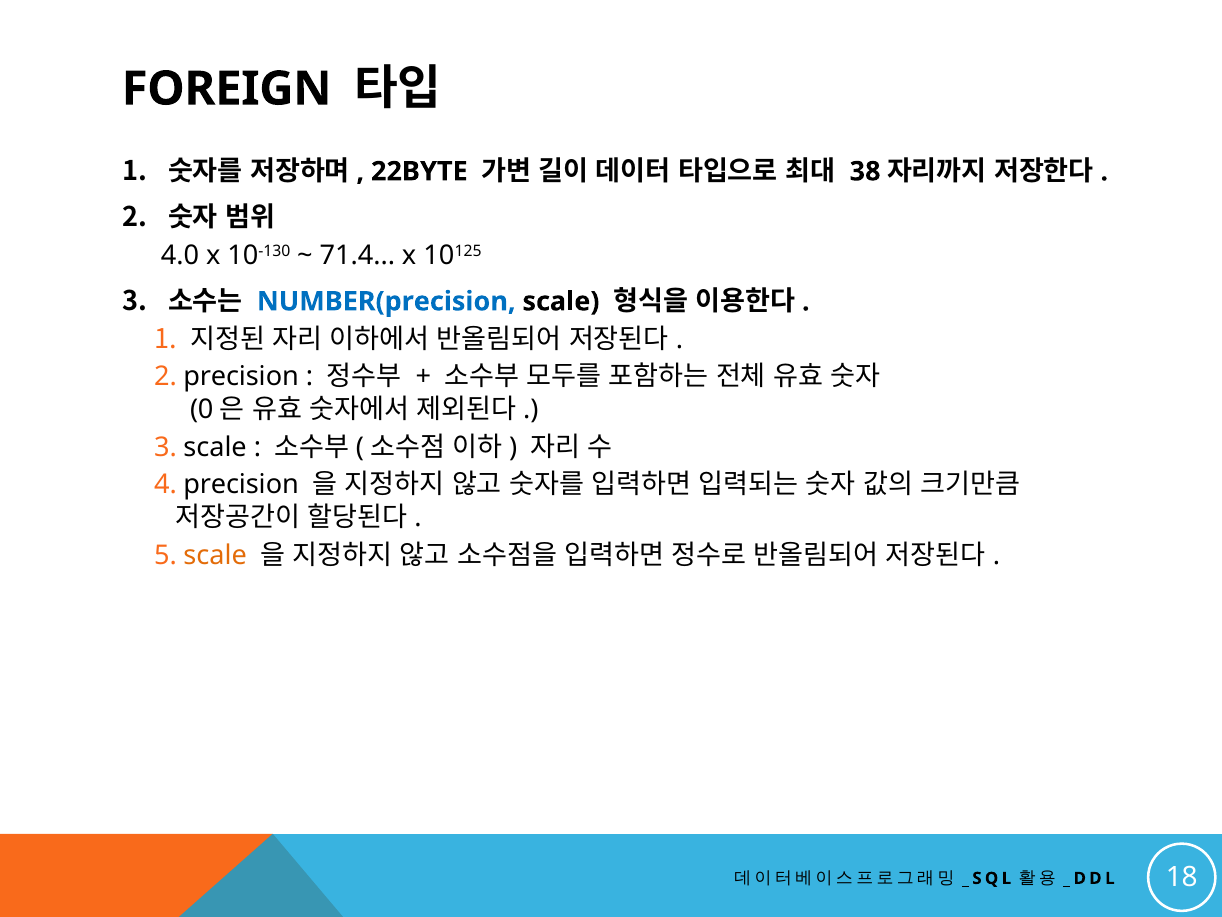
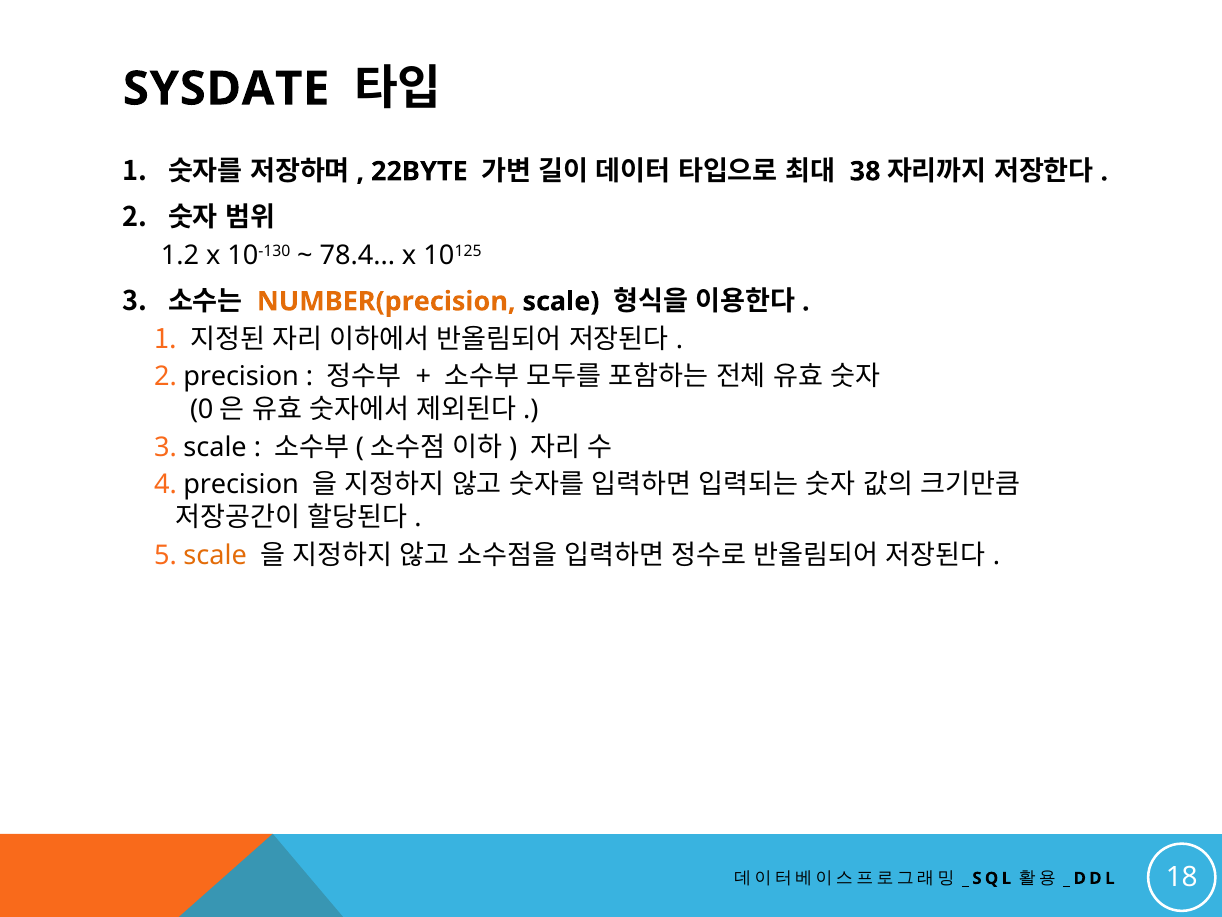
FOREIGN: FOREIGN -> SYSDATE
4.0: 4.0 -> 1.2
71.4: 71.4 -> 78.4
NUMBER(precision colour: blue -> orange
